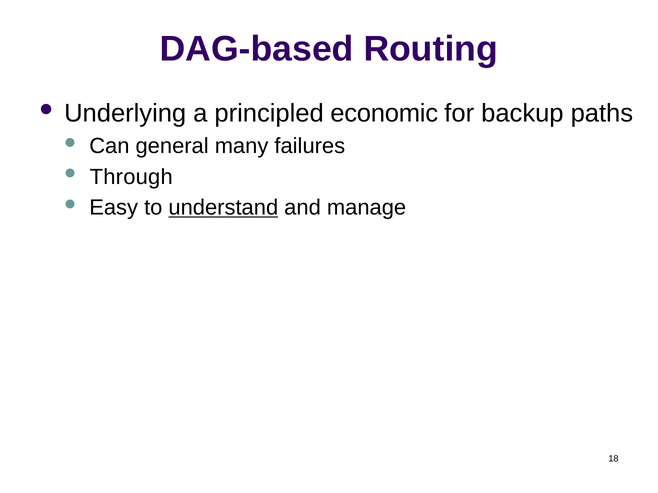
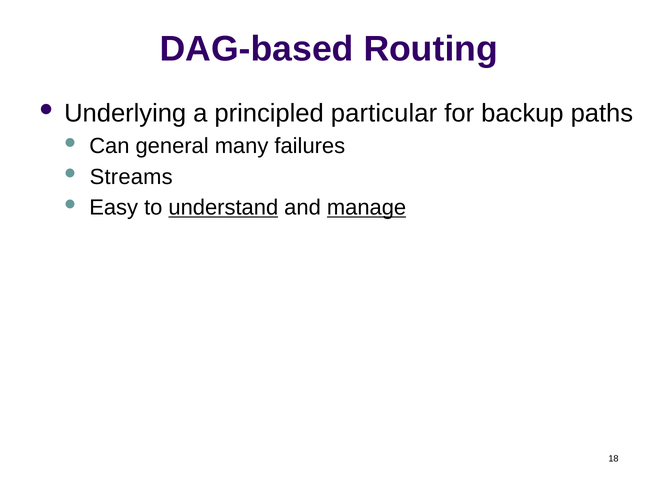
economic: economic -> particular
Through: Through -> Streams
manage underline: none -> present
